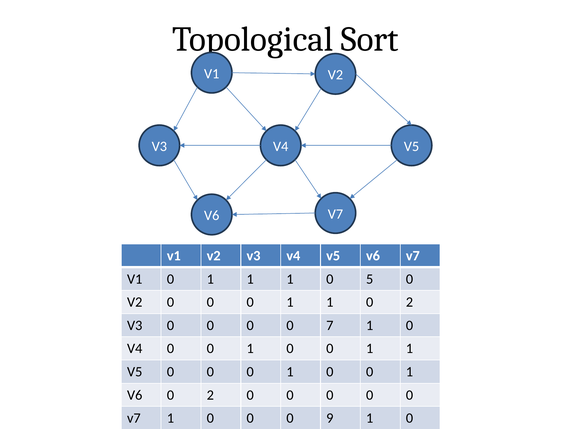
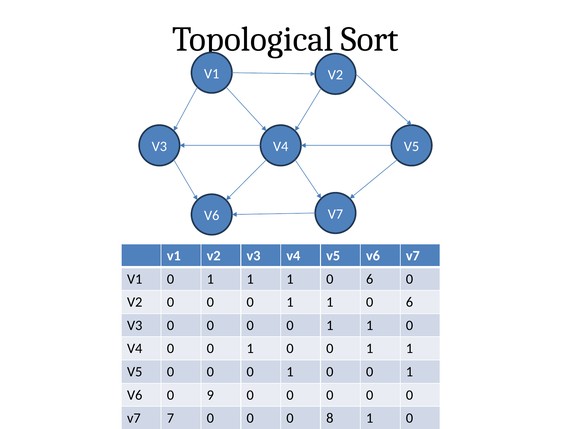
5 at (370, 278): 5 -> 6
2 at (409, 302): 2 -> 6
7 at (330, 325): 7 -> 1
V6 0 2: 2 -> 9
v7 1: 1 -> 7
9: 9 -> 8
